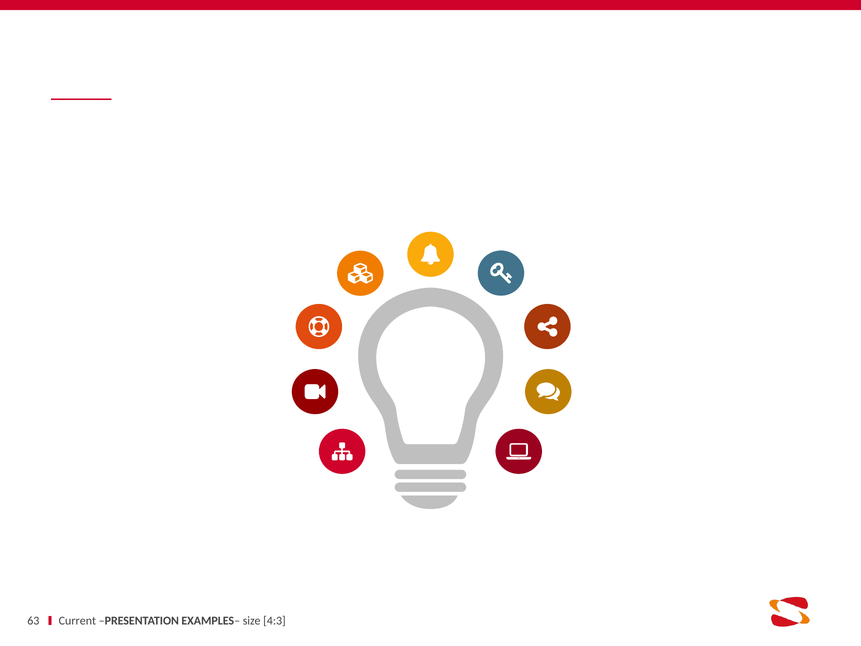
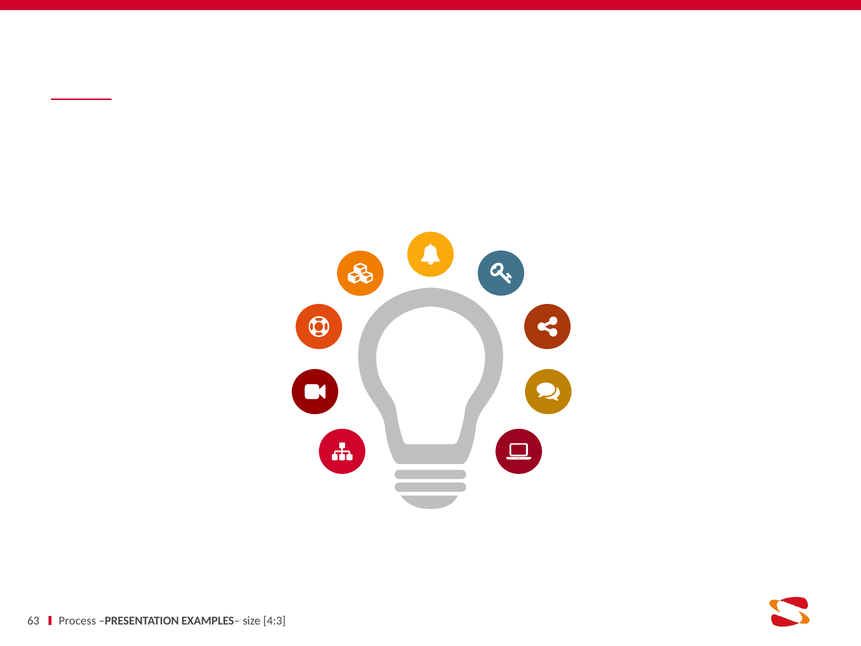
Current: Current -> Process
